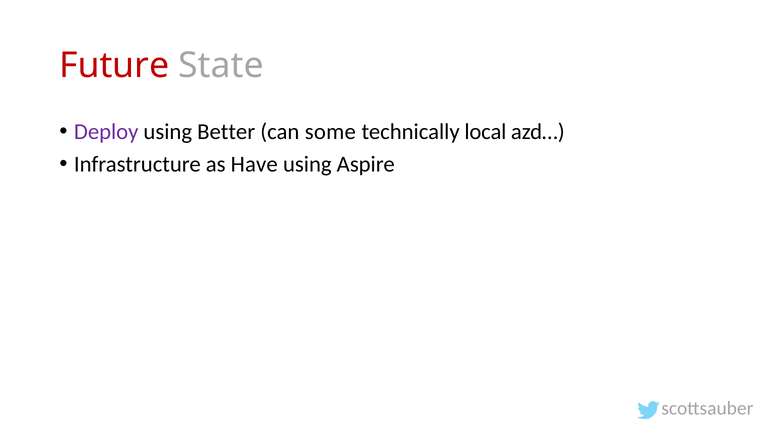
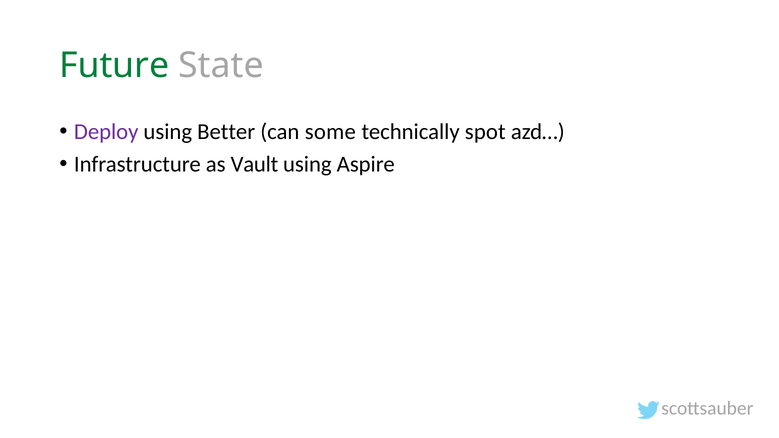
Future colour: red -> green
local: local -> spot
Have: Have -> Vault
